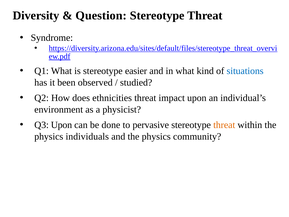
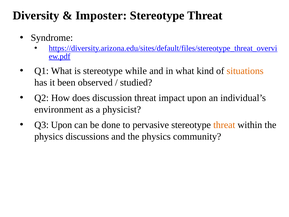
Question: Question -> Imposter
easier: easier -> while
situations colour: blue -> orange
ethnicities: ethnicities -> discussion
individuals: individuals -> discussions
